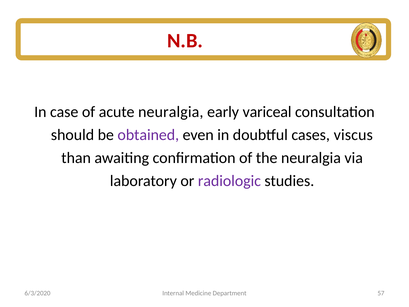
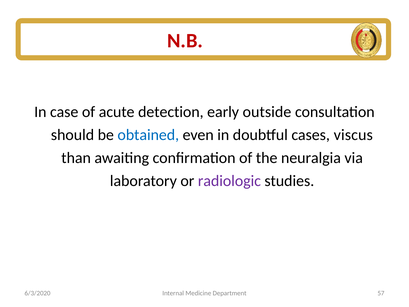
acute neuralgia: neuralgia -> detection
variceal: variceal -> outside
obtained colour: purple -> blue
